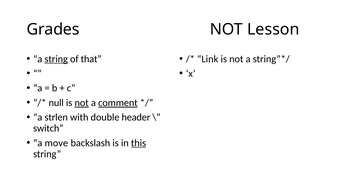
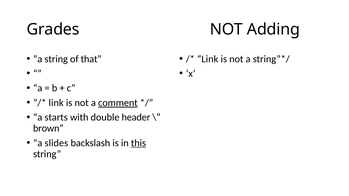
Lesson: Lesson -> Adding
string at (56, 59) underline: present -> none
null at (56, 103): null -> link
not at (82, 103) underline: present -> none
strlen: strlen -> starts
switch: switch -> brown
move: move -> slides
